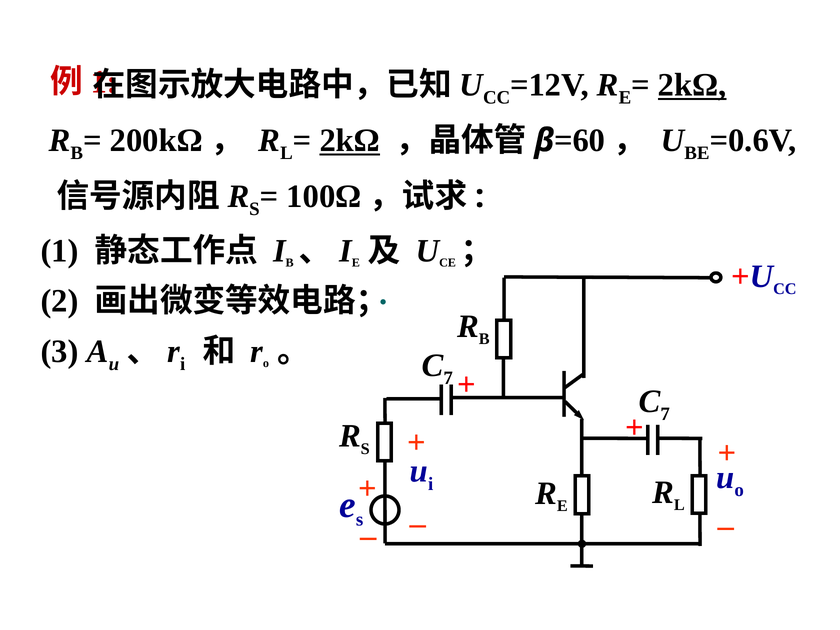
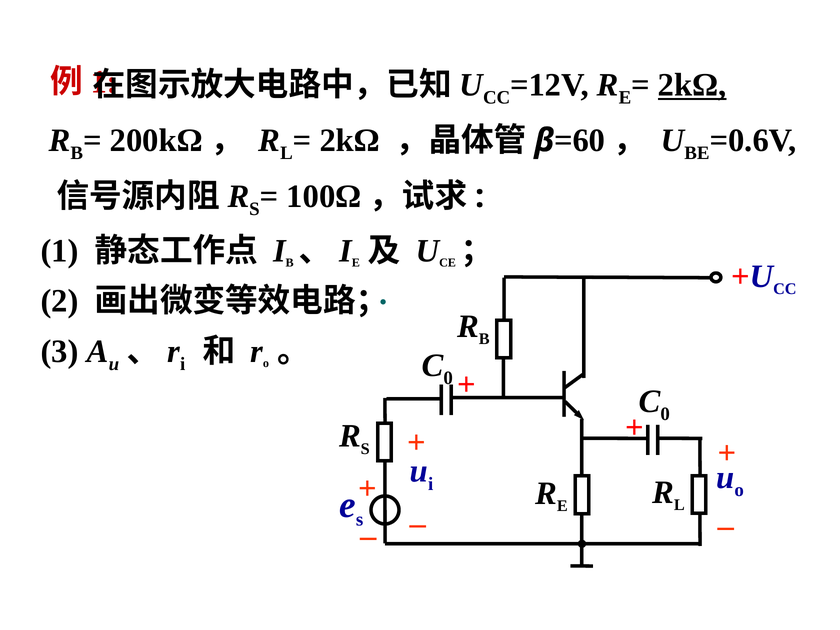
2kΩ at (350, 140) underline: present -> none
7 at (448, 378): 7 -> 0
7 at (665, 414): 7 -> 0
